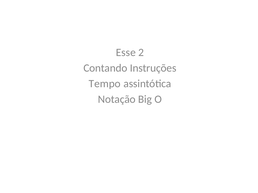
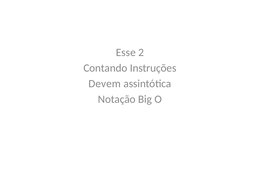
Tempo: Tempo -> Devem
